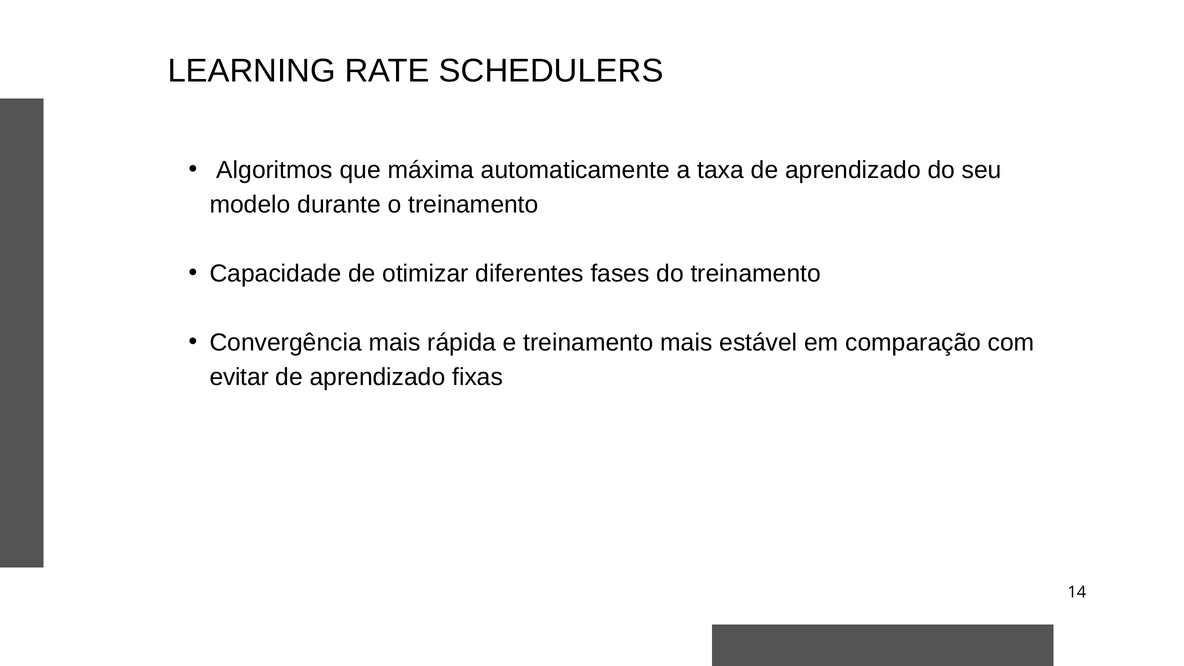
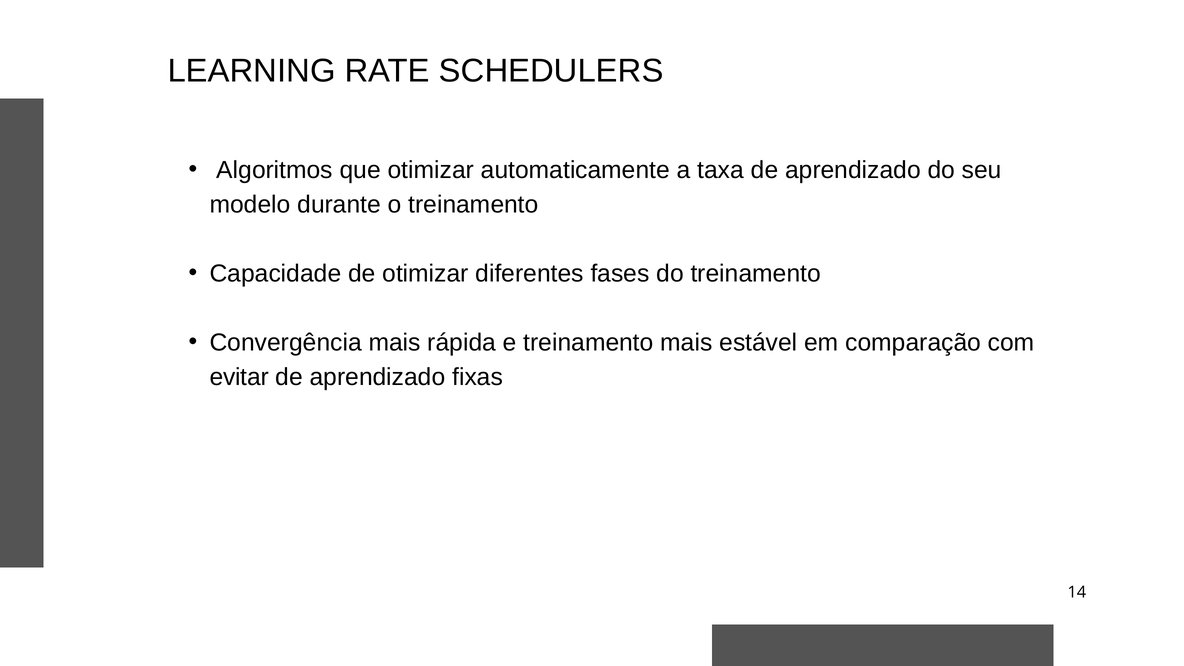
que máxima: máxima -> otimizar
